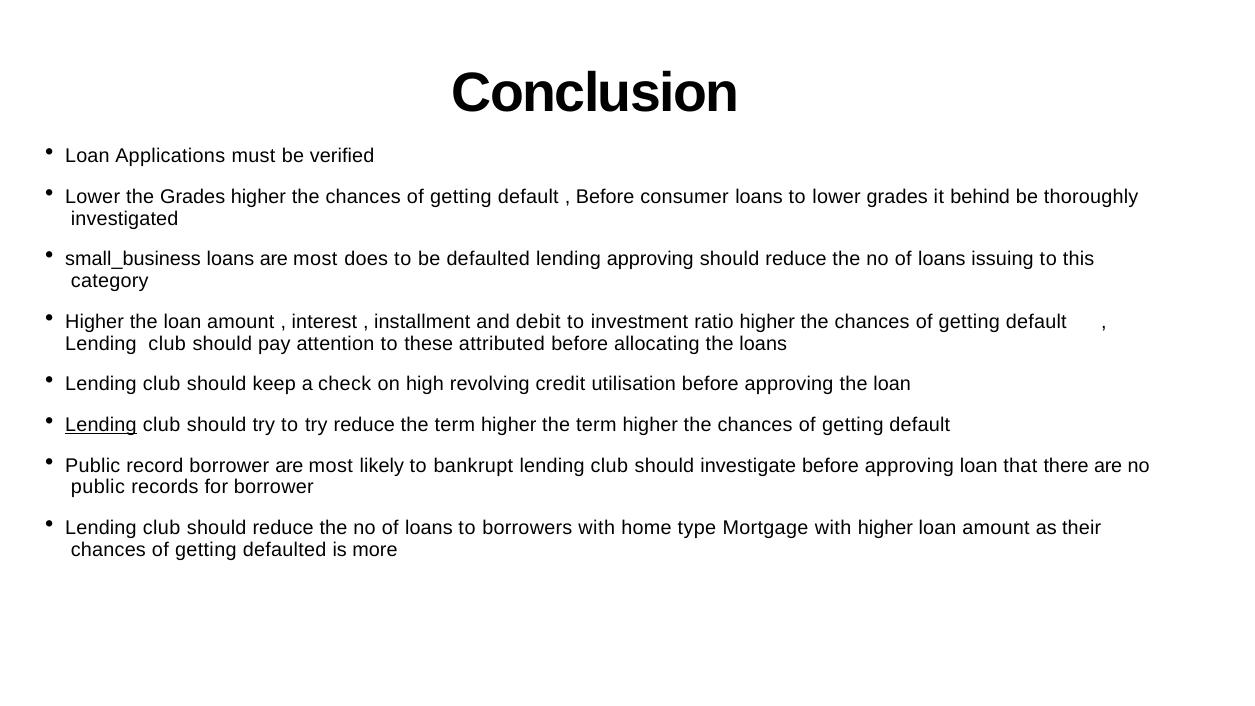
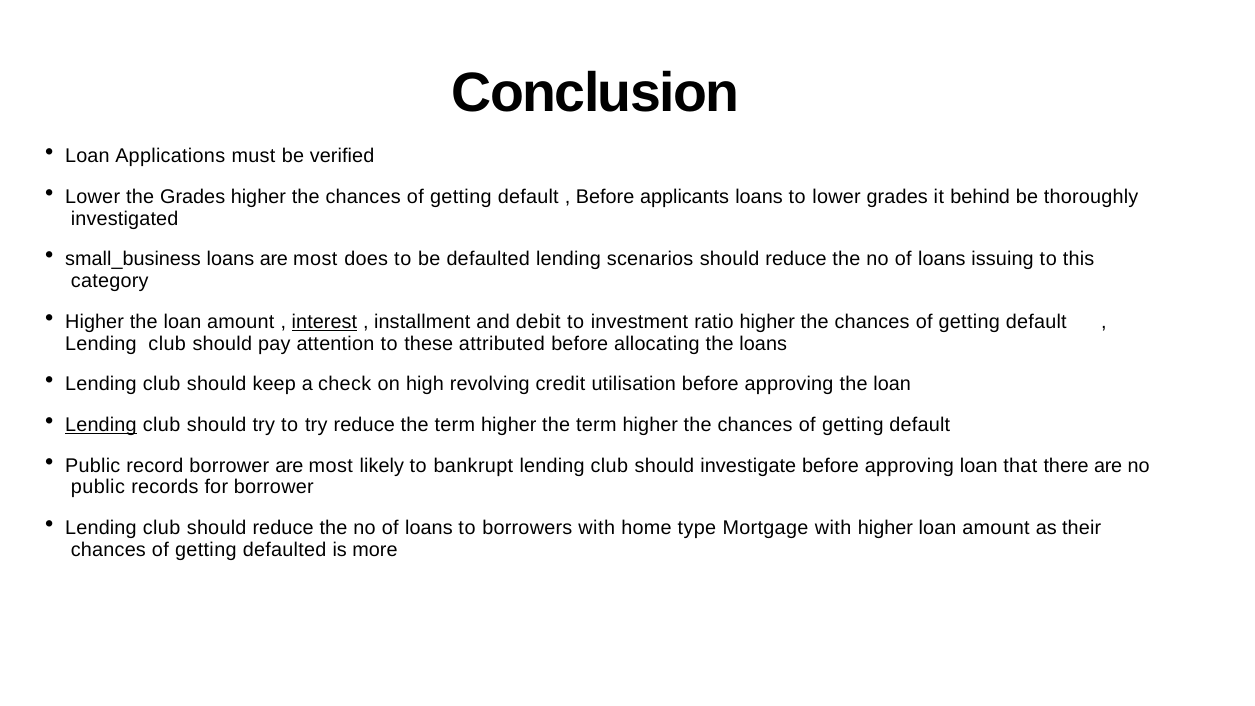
consumer: consumer -> applicants
lending approving: approving -> scenarios
interest underline: none -> present
